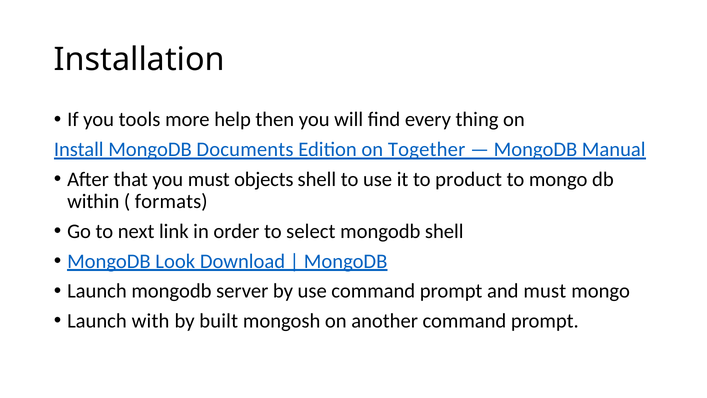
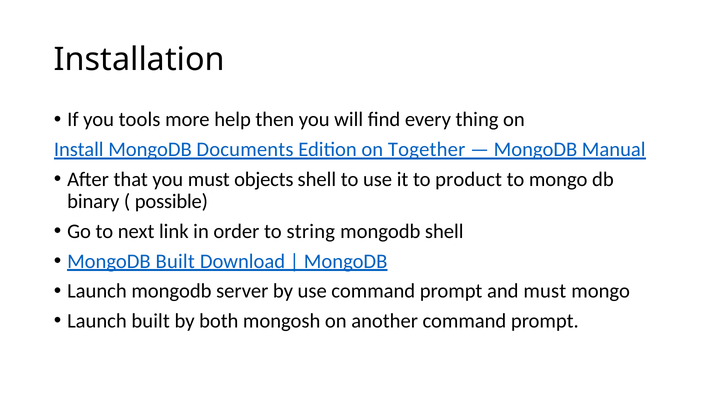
within: within -> binary
formats: formats -> possible
select: select -> string
MongoDB Look: Look -> Built
Launch with: with -> built
built: built -> both
